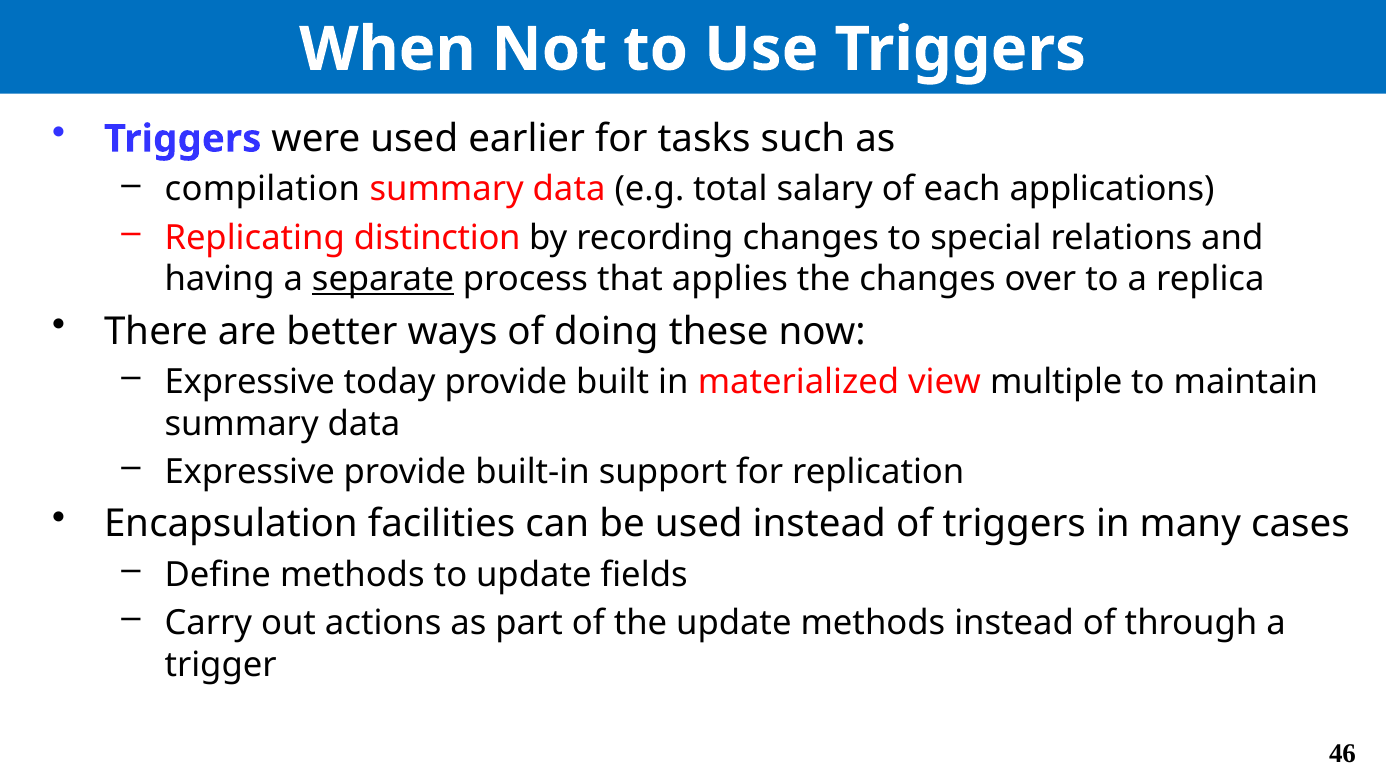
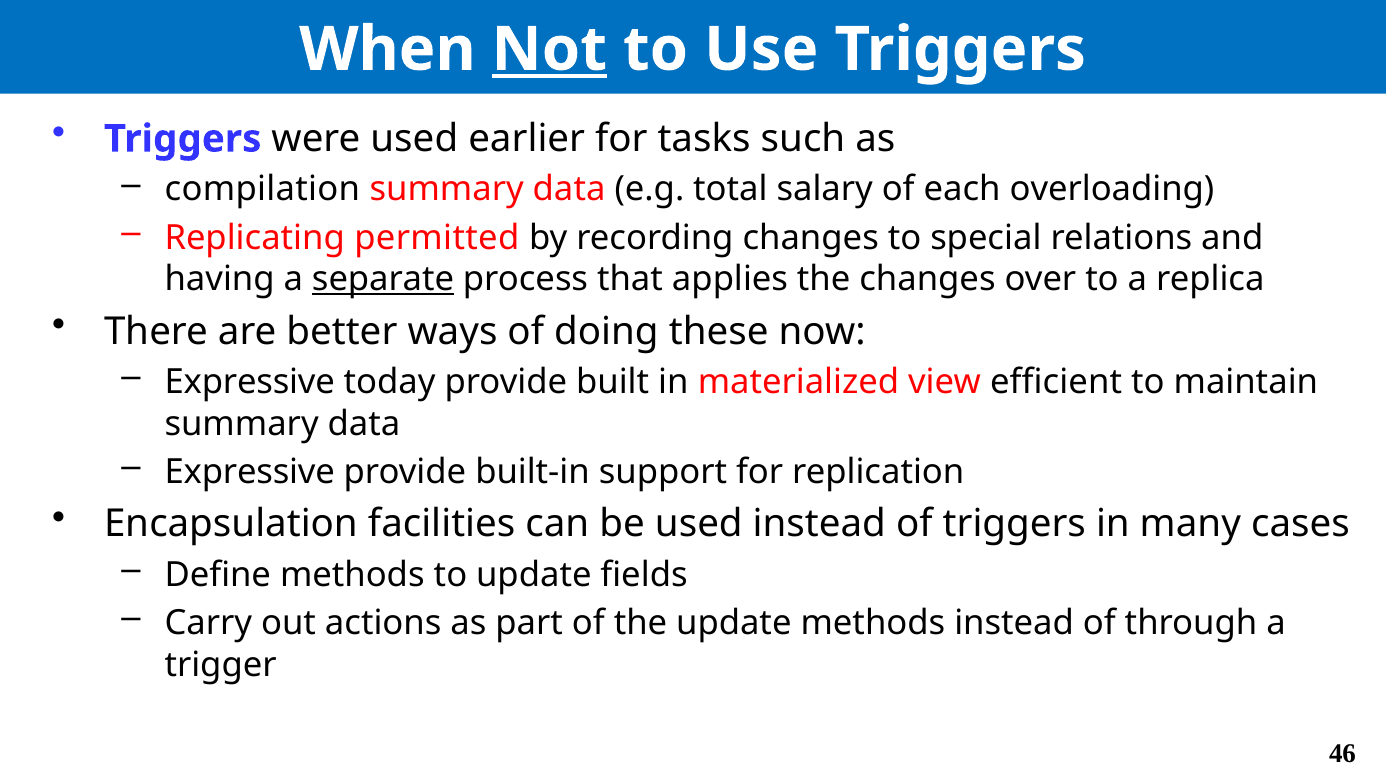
Not underline: none -> present
applications: applications -> overloading
distinction: distinction -> permitted
multiple: multiple -> efficient
